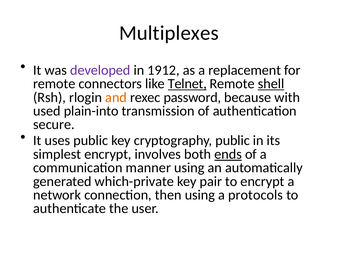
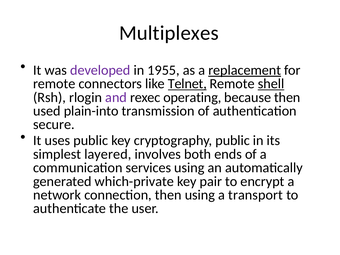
1912: 1912 -> 1955
replacement underline: none -> present
and colour: orange -> purple
password: password -> operating
because with: with -> then
simplest encrypt: encrypt -> layered
ends underline: present -> none
manner: manner -> services
protocols: protocols -> transport
